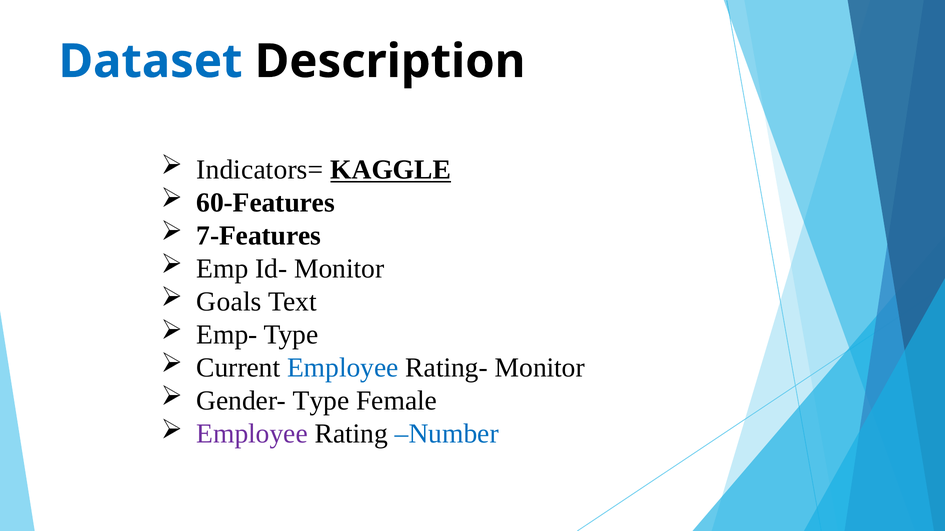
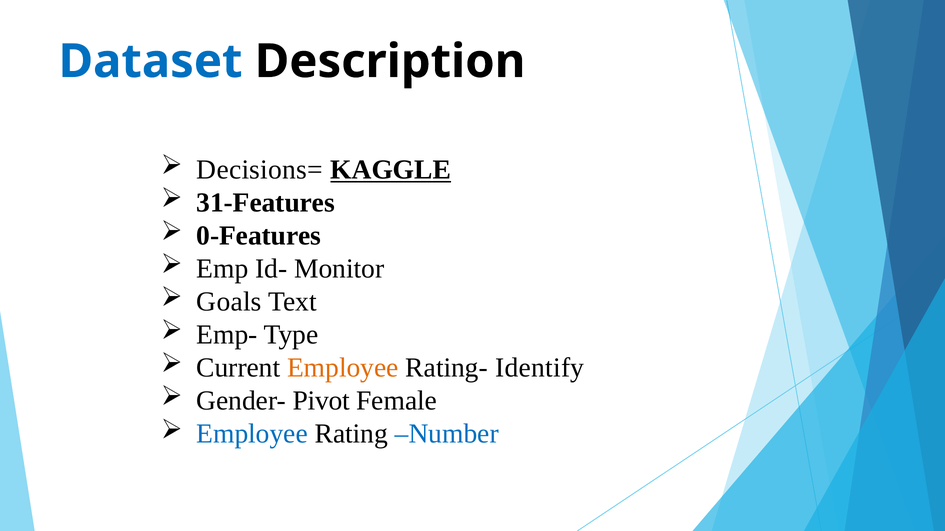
Indicators=: Indicators= -> Decisions=
60-Features: 60-Features -> 31-Features
7-Features: 7-Features -> 0-Features
Employee at (343, 368) colour: blue -> orange
Rating- Monitor: Monitor -> Identify
Gender- Type: Type -> Pivot
Employee at (252, 434) colour: purple -> blue
